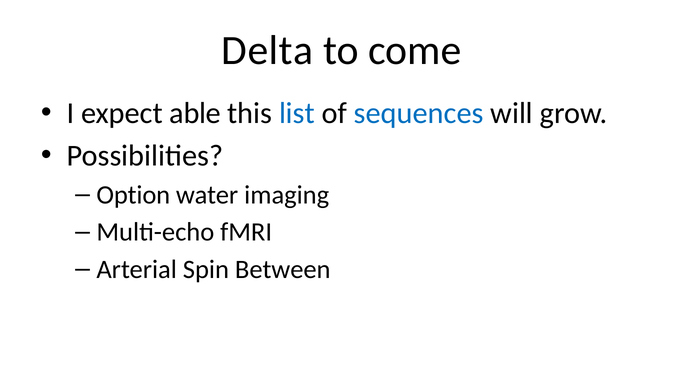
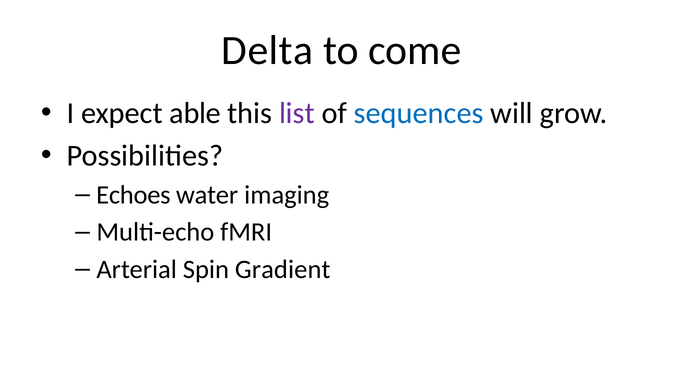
list colour: blue -> purple
Option: Option -> Echoes
Between: Between -> Gradient
